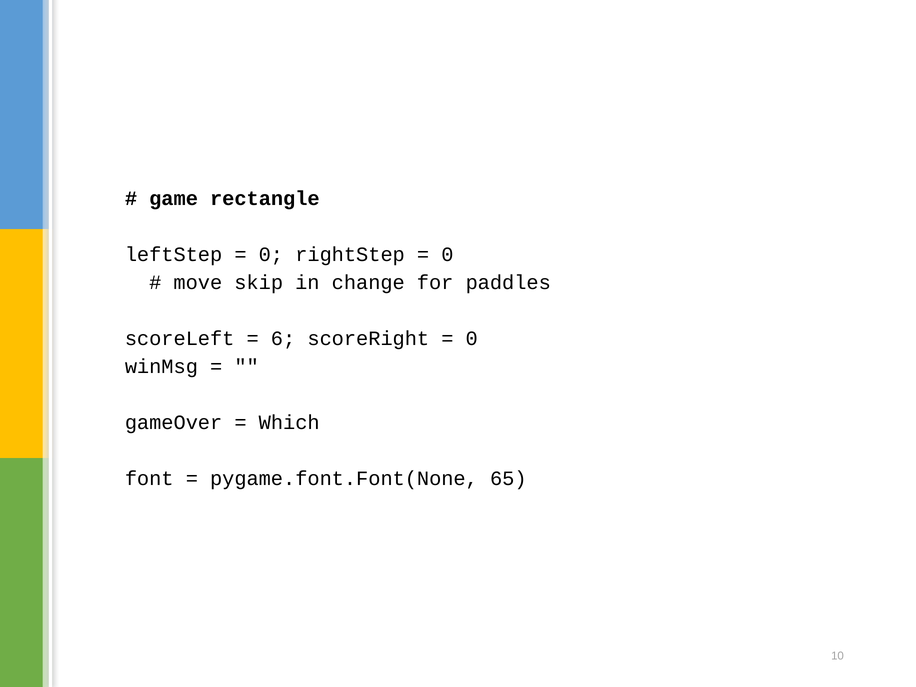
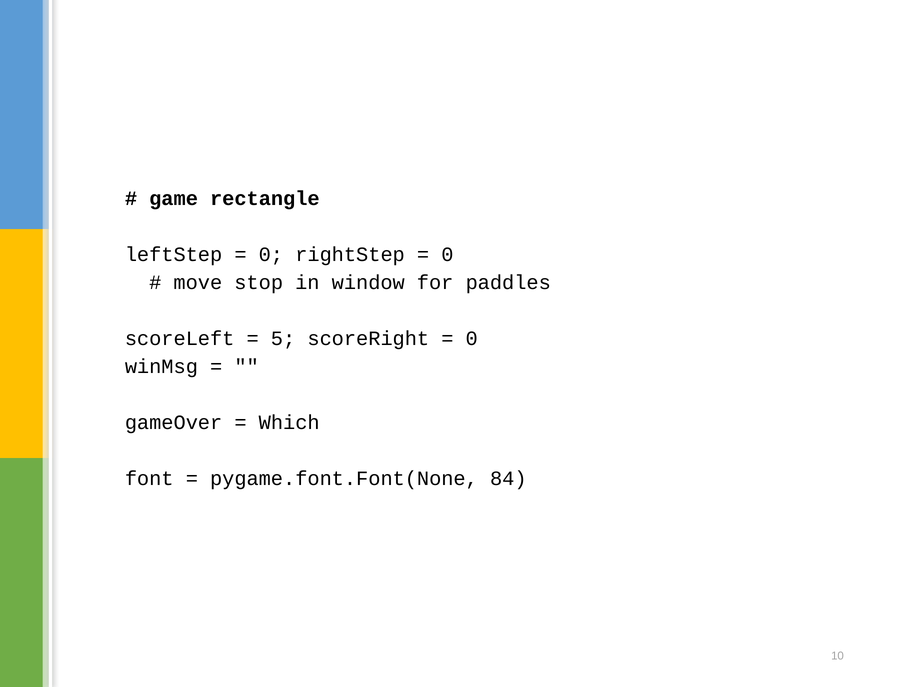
skip: skip -> stop
change: change -> window
6: 6 -> 5
65: 65 -> 84
